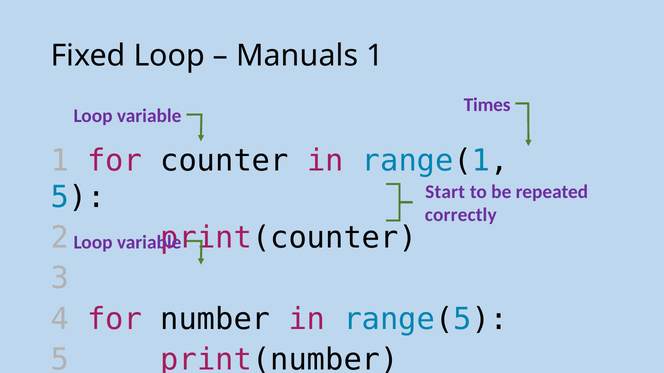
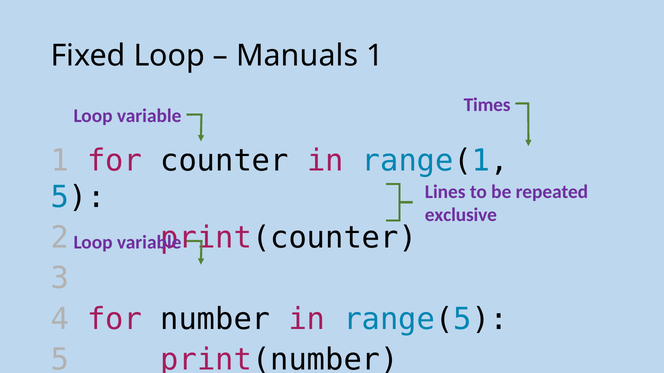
Start: Start -> Lines
correctly: correctly -> exclusive
